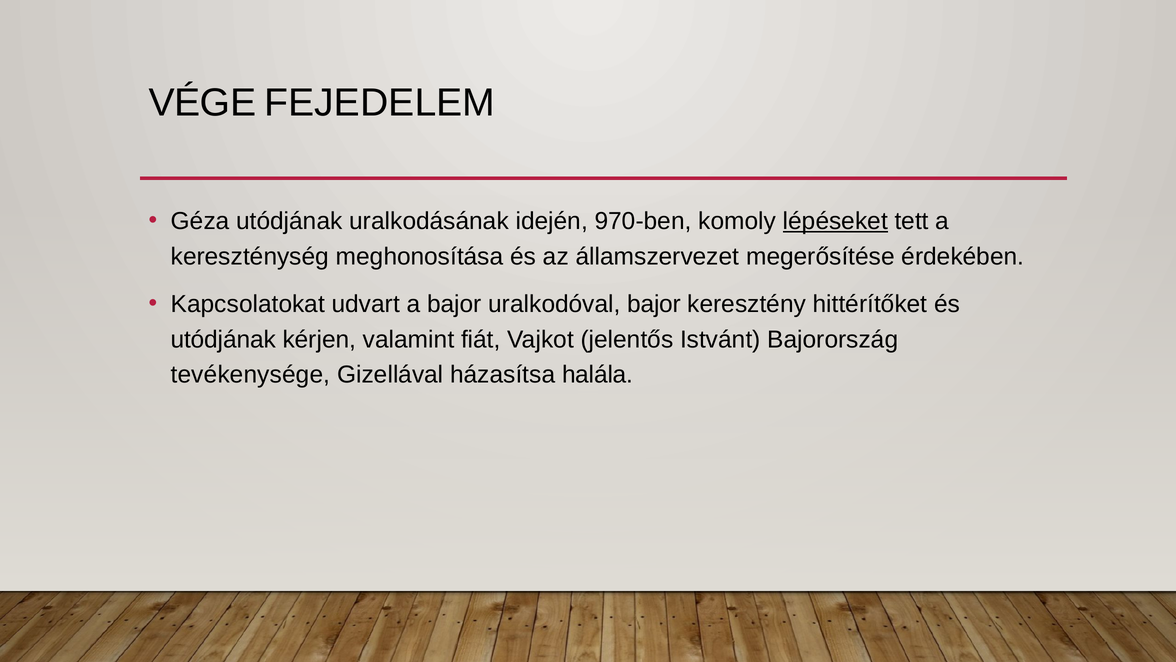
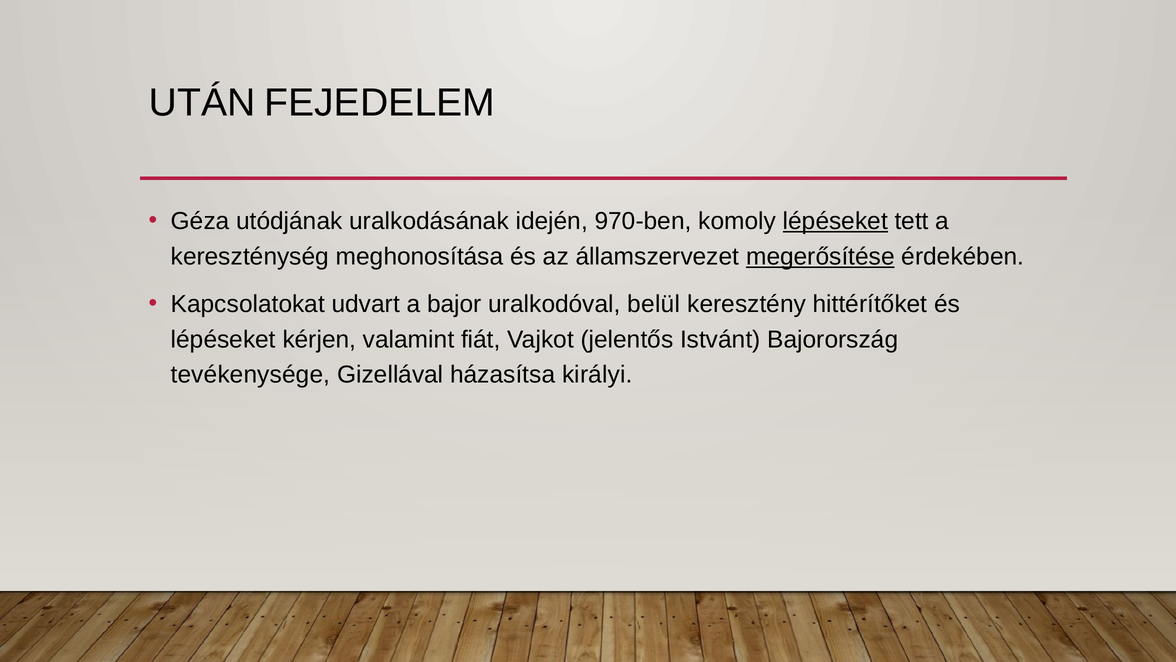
VÉGE: VÉGE -> UTÁN
megerősítése underline: none -> present
uralkodóval bajor: bajor -> belül
utódjának at (223, 339): utódjának -> lépéseket
halála: halála -> királyi
